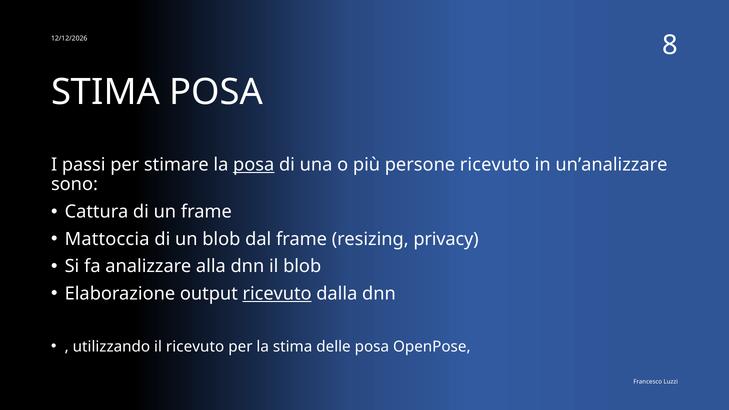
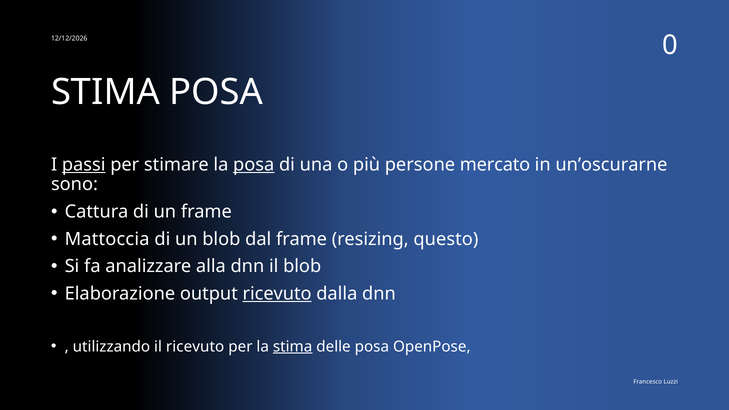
8: 8 -> 0
passi underline: none -> present
persone ricevuto: ricevuto -> mercato
un’analizzare: un’analizzare -> un’oscurarne
privacy: privacy -> questo
stima at (293, 347) underline: none -> present
